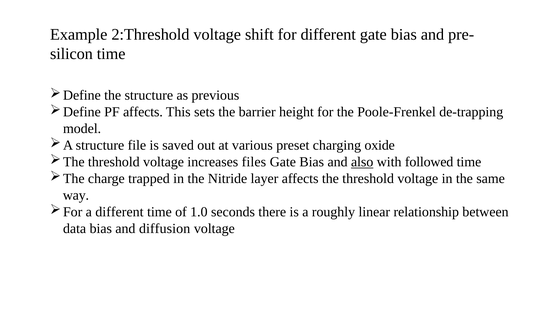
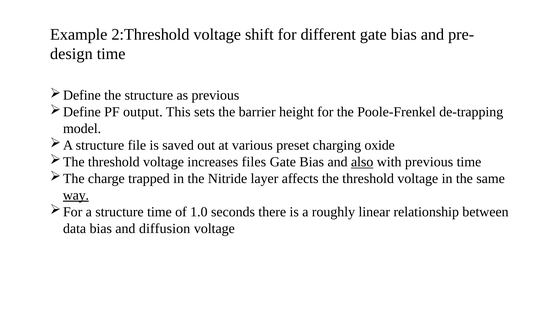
silicon: silicon -> design
PF affects: affects -> output
with followed: followed -> previous
way underline: none -> present
a different: different -> structure
